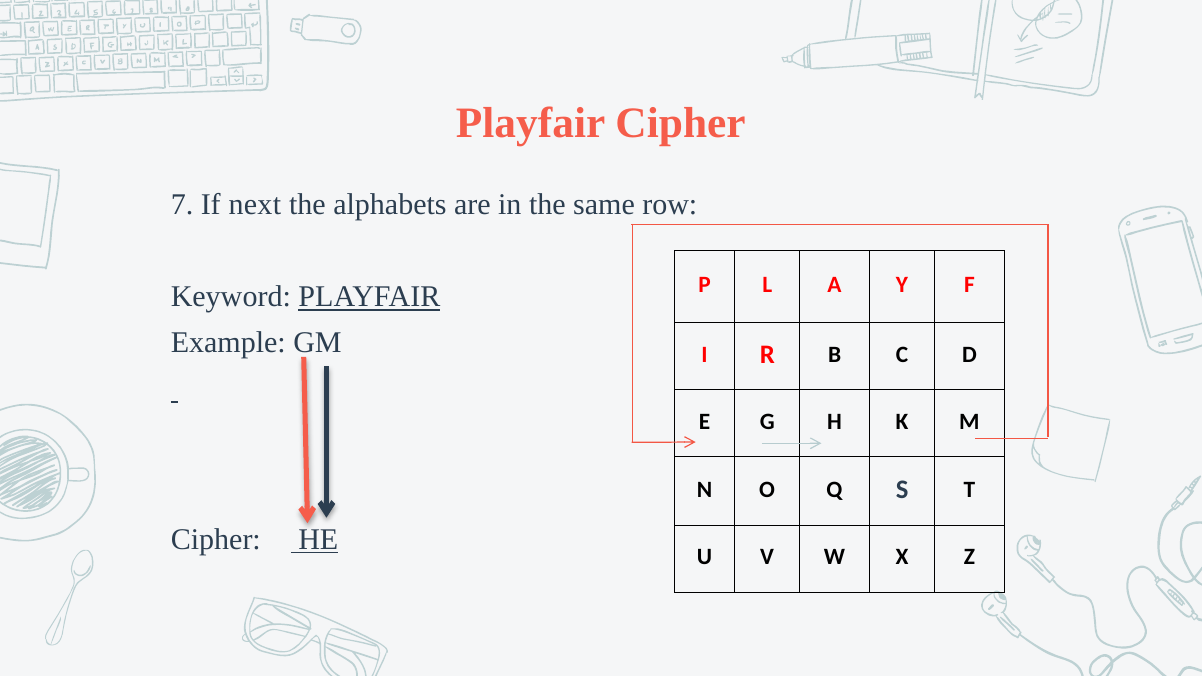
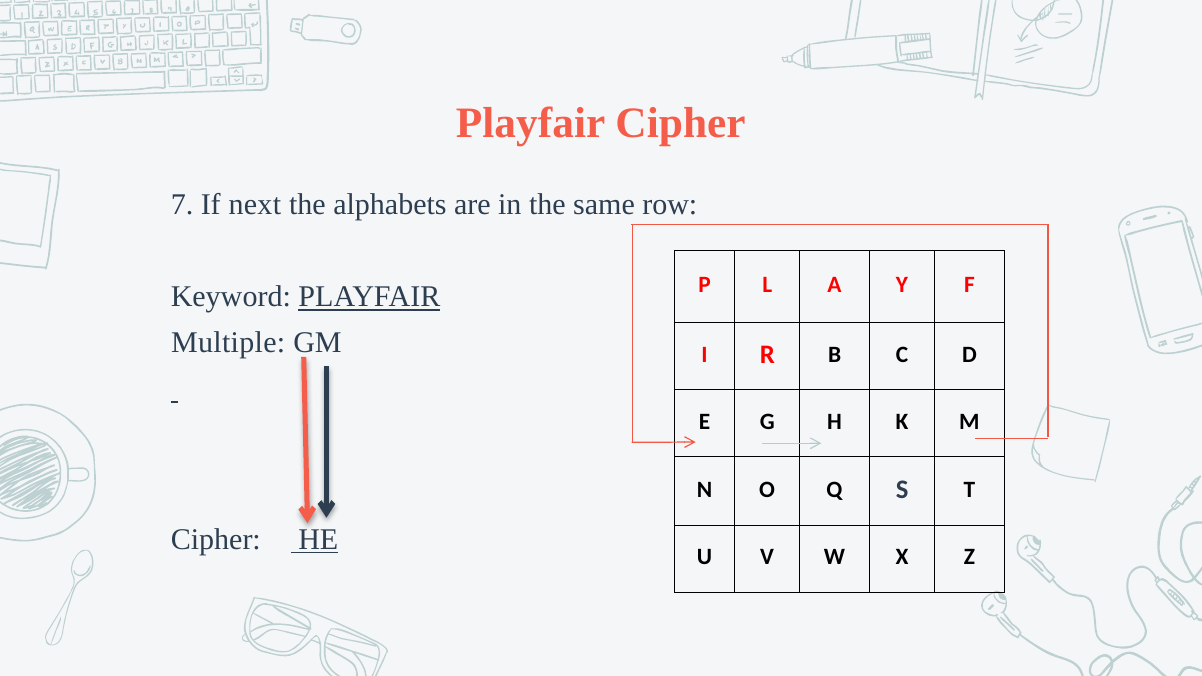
Example: Example -> Multiple
